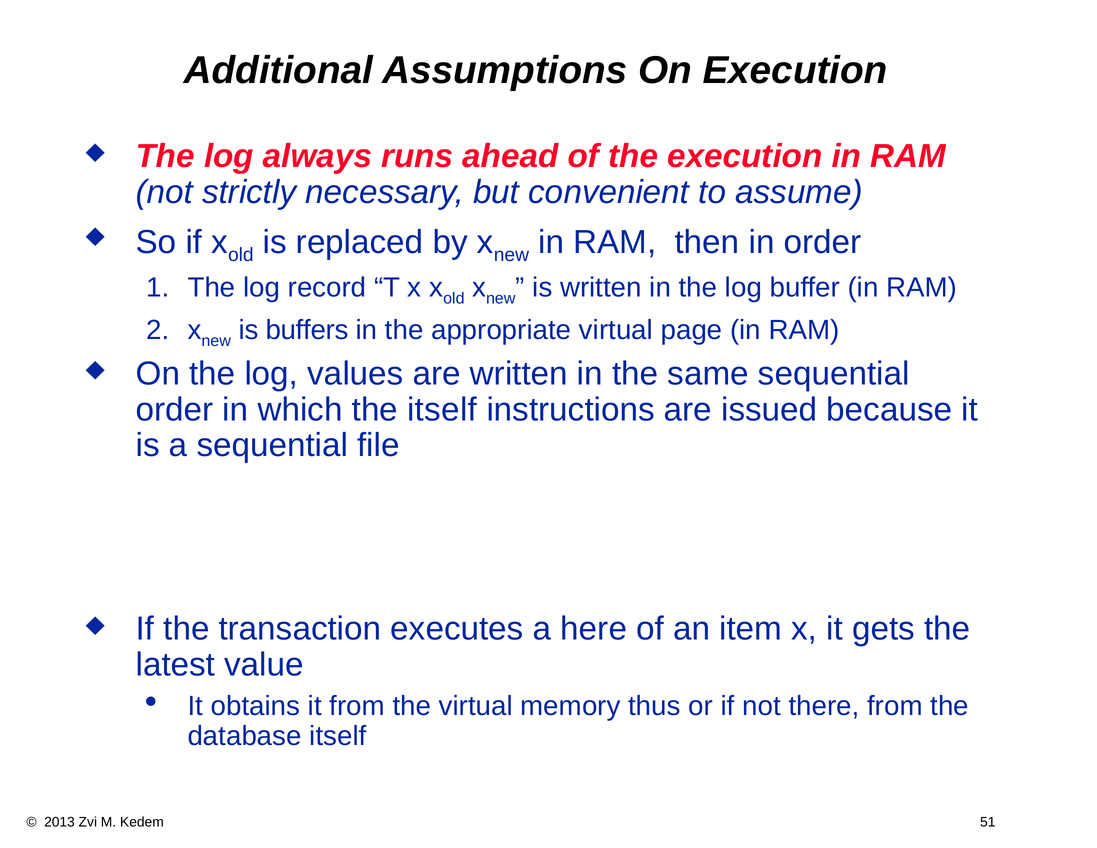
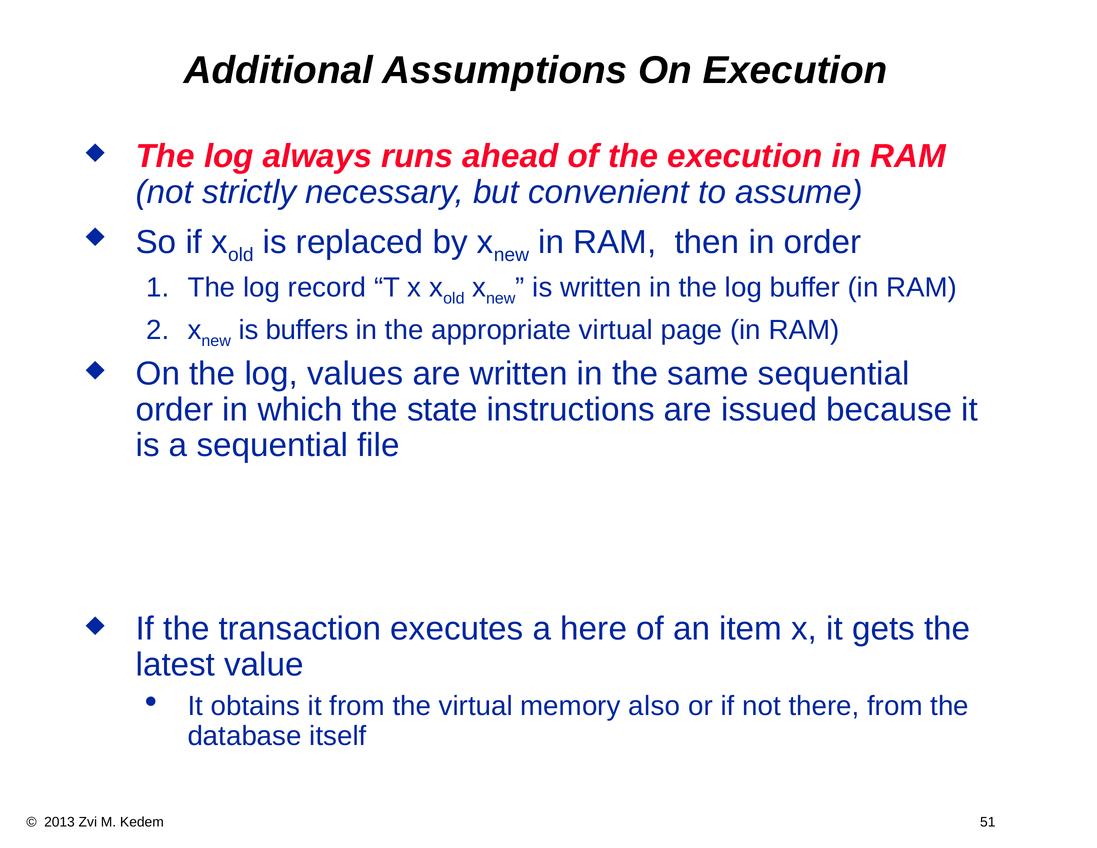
the itself: itself -> state
thus: thus -> also
